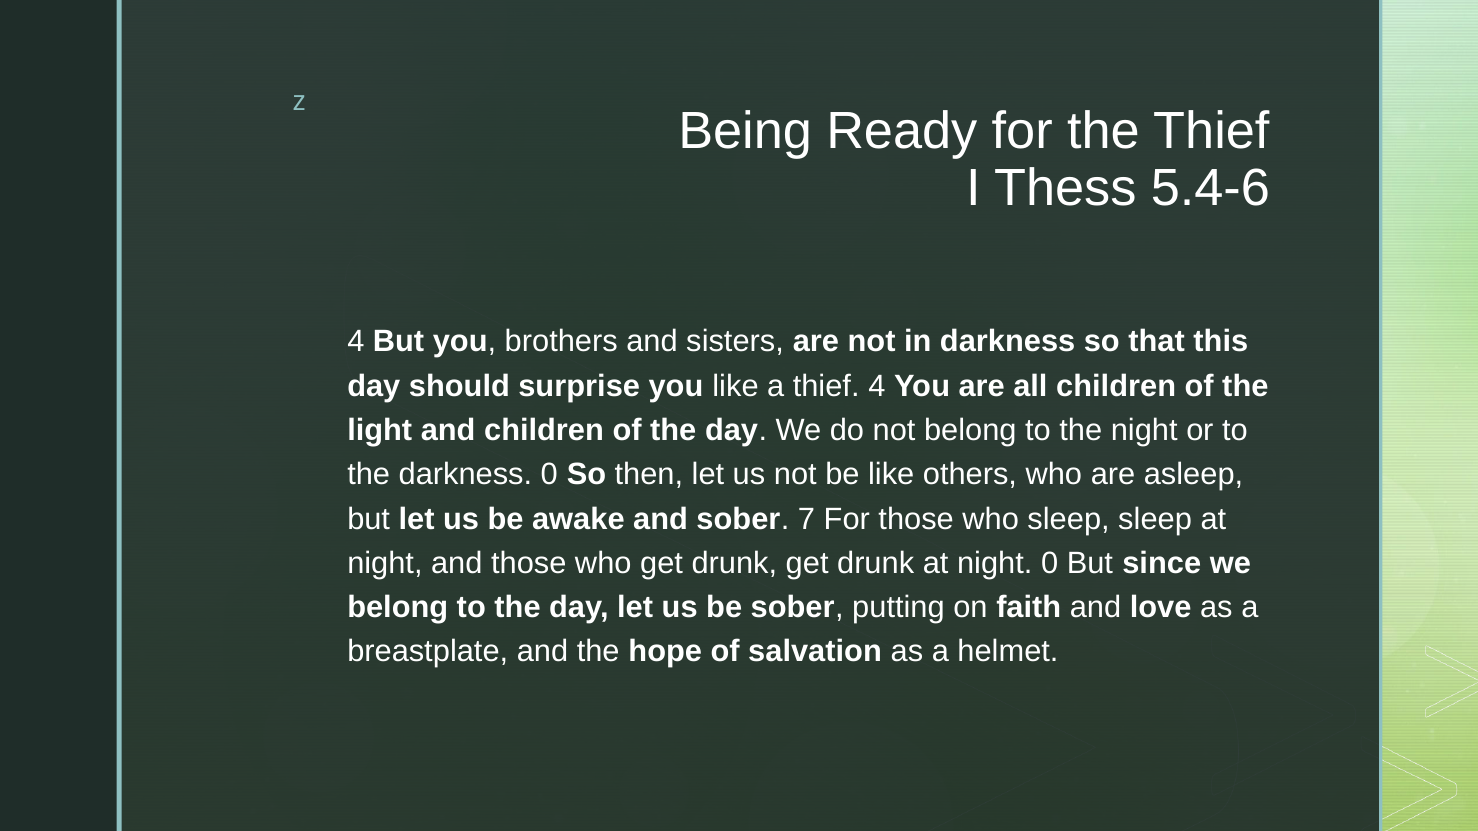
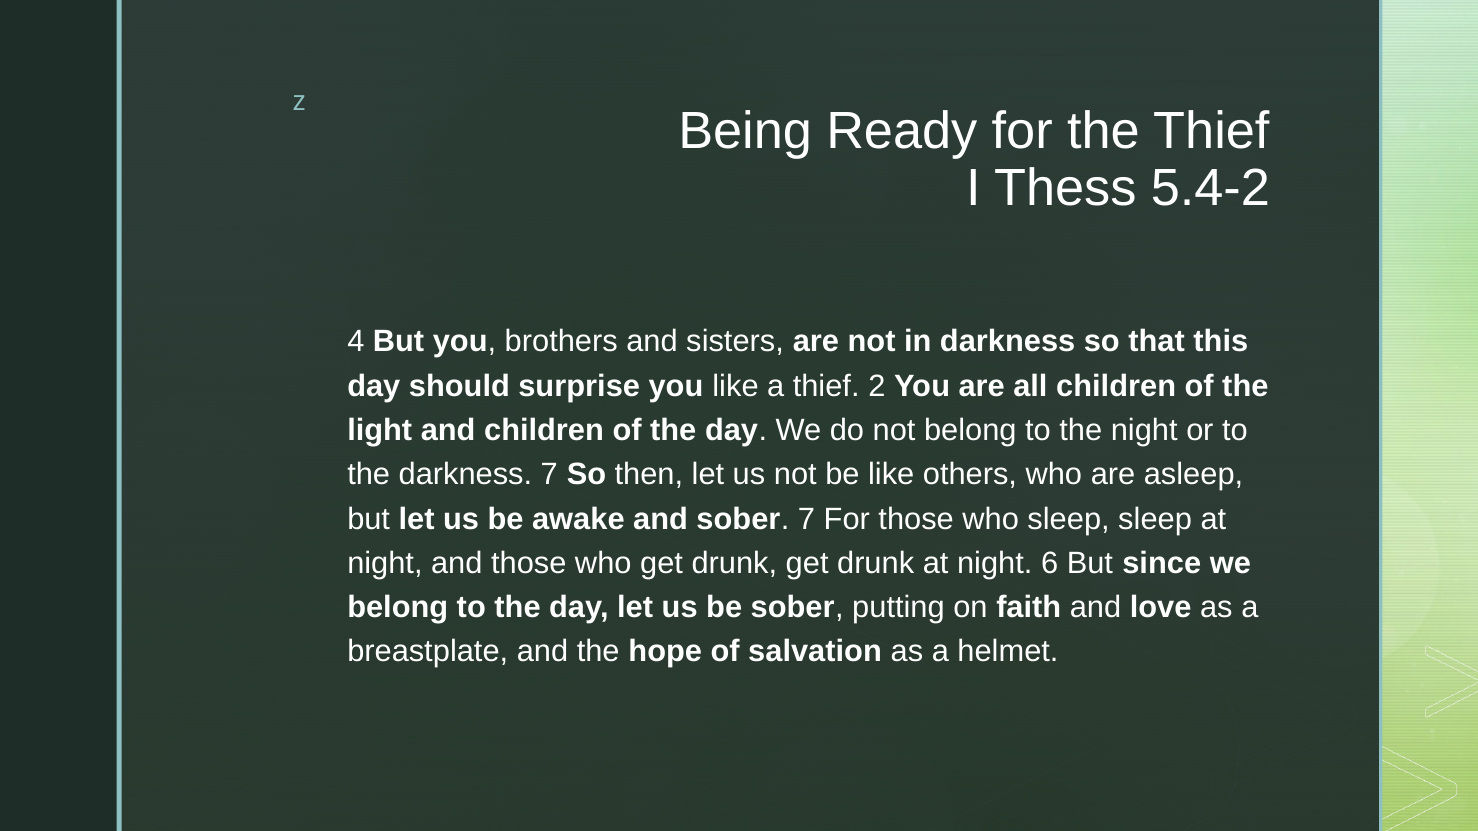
5.4-6: 5.4-6 -> 5.4-2
thief 4: 4 -> 2
darkness 0: 0 -> 7
night 0: 0 -> 6
